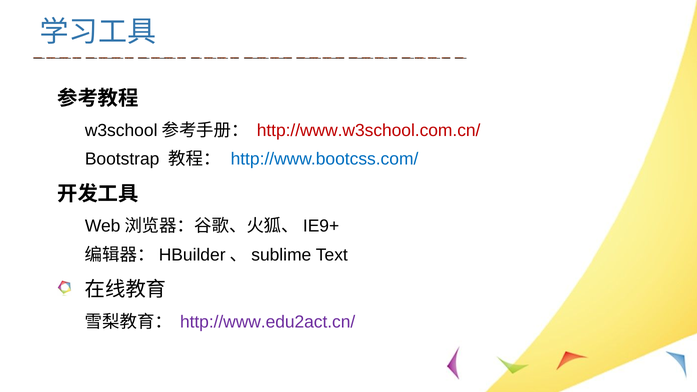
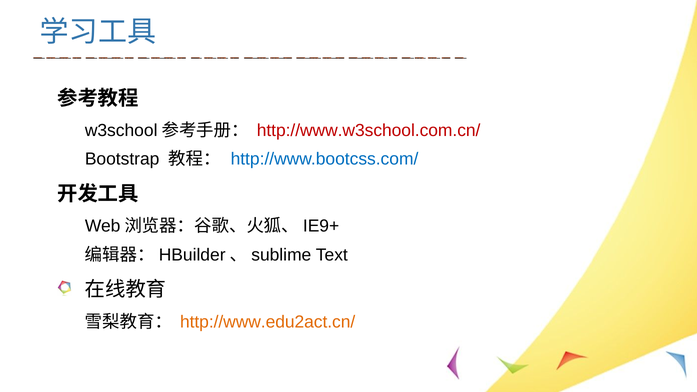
http://www.edu2act.cn/ colour: purple -> orange
